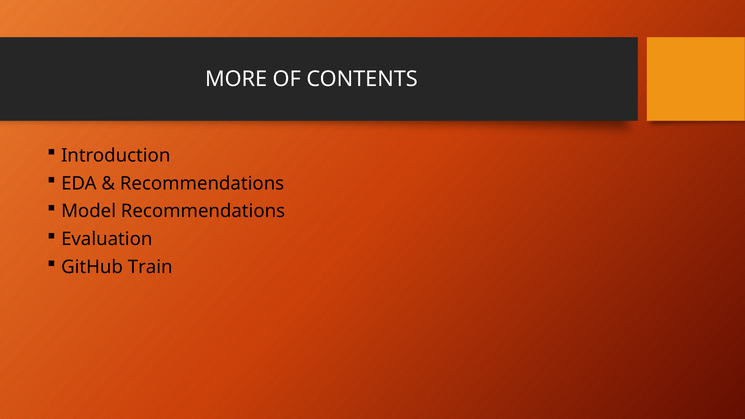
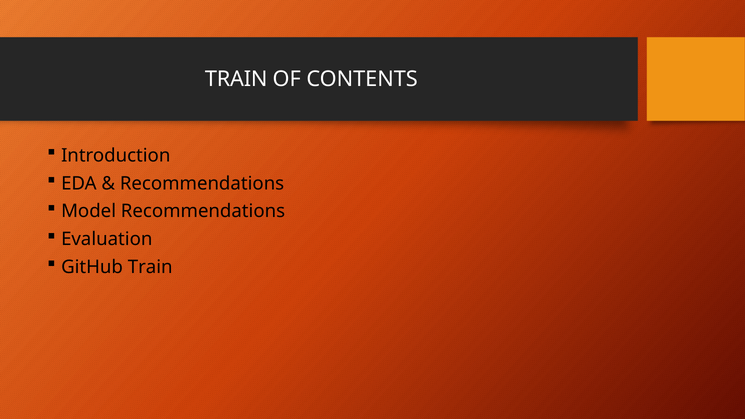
MORE at (236, 79): MORE -> TRAIN
